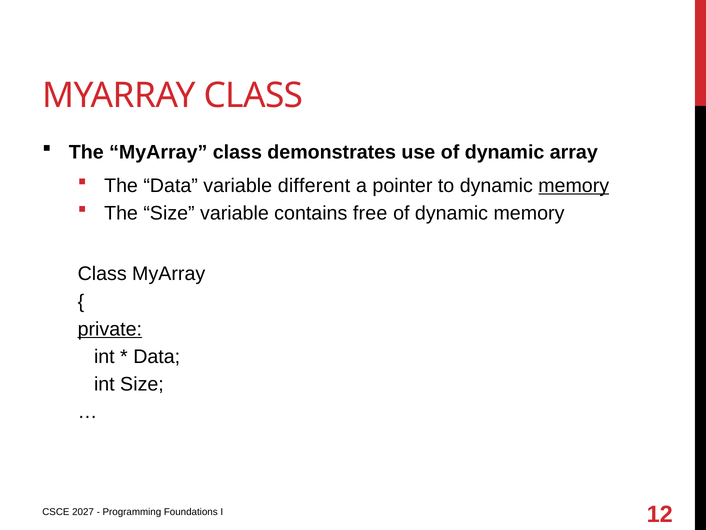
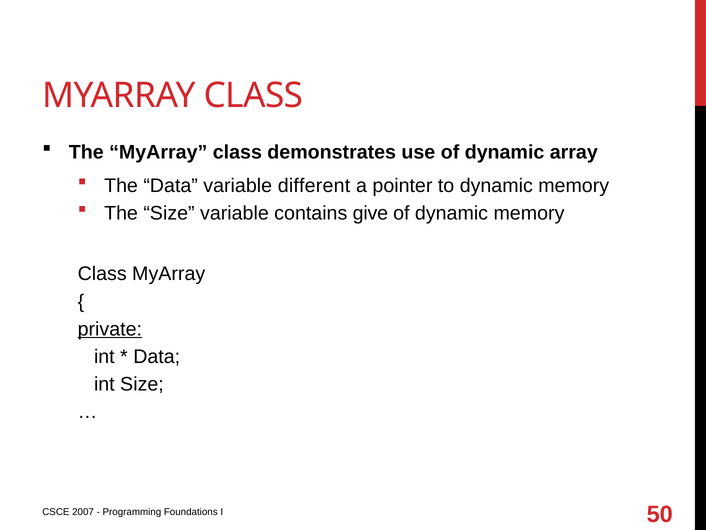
memory at (574, 185) underline: present -> none
free: free -> give
2027: 2027 -> 2007
12: 12 -> 50
